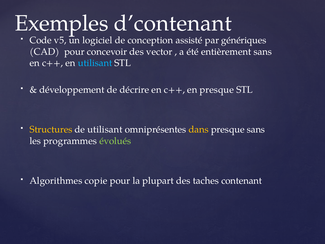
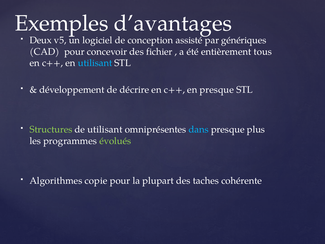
d’contenant: d’contenant -> d’avantages
Code: Code -> Deux
vector: vector -> fichier
entièrement sans: sans -> tous
Structures colour: yellow -> light green
dans colour: yellow -> light blue
presque sans: sans -> plus
contenant: contenant -> cohérente
